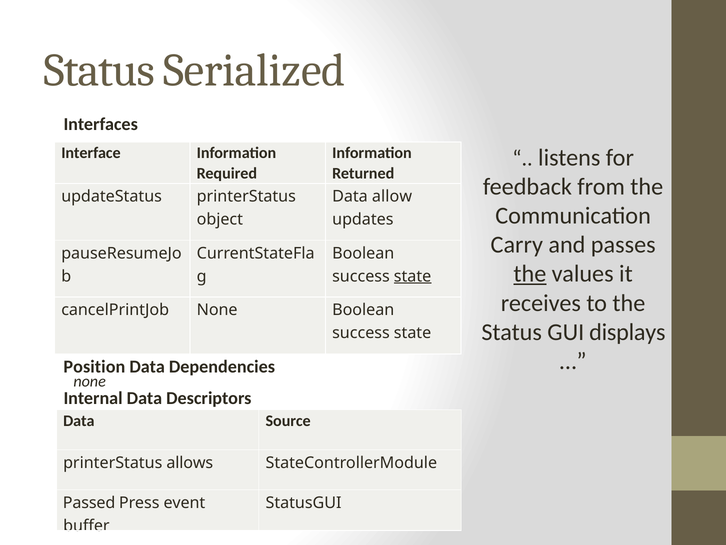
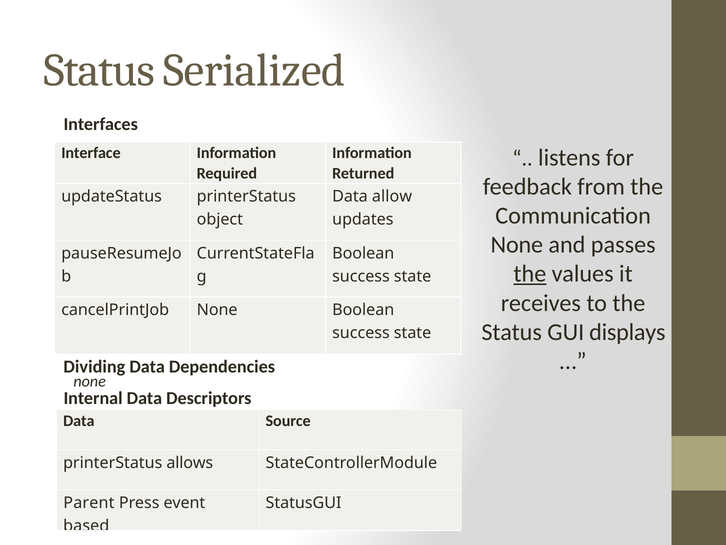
Carry at (517, 245): Carry -> None
state at (413, 276) underline: present -> none
Position: Position -> Dividing
Passed: Passed -> Parent
buffer: buffer -> based
